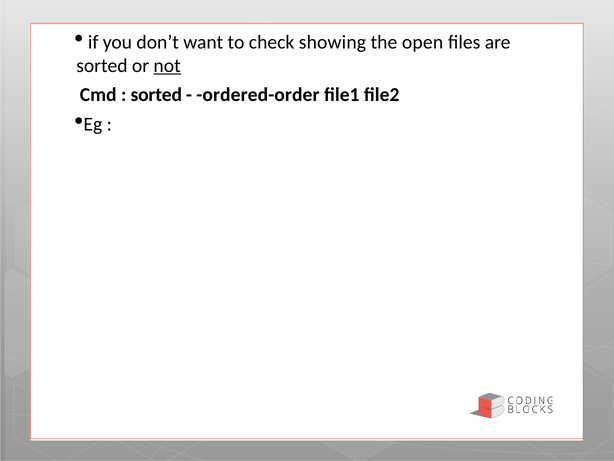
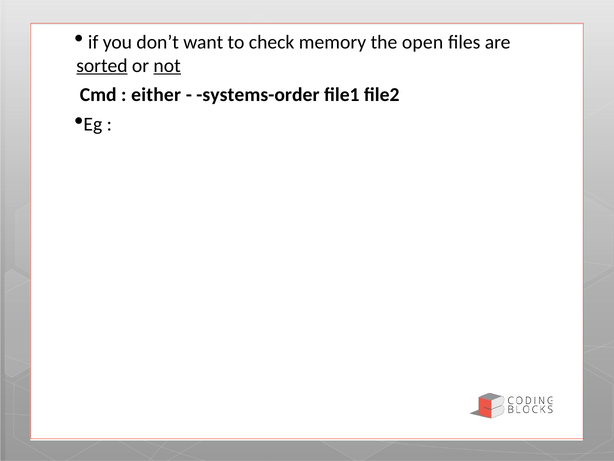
showing: showing -> memory
sorted at (102, 66) underline: none -> present
sorted at (156, 95): sorted -> either
ordered-order: ordered-order -> systems-order
